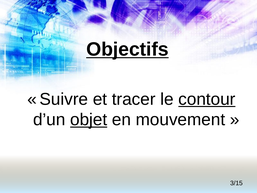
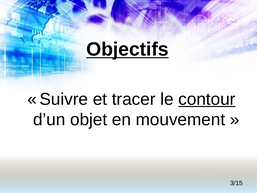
objet underline: present -> none
